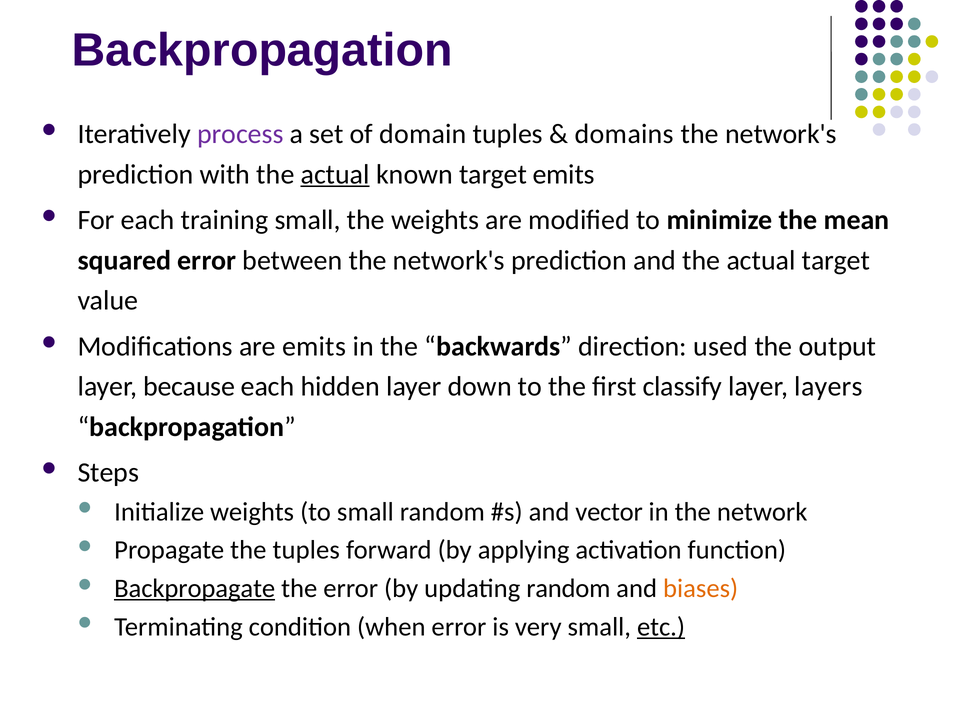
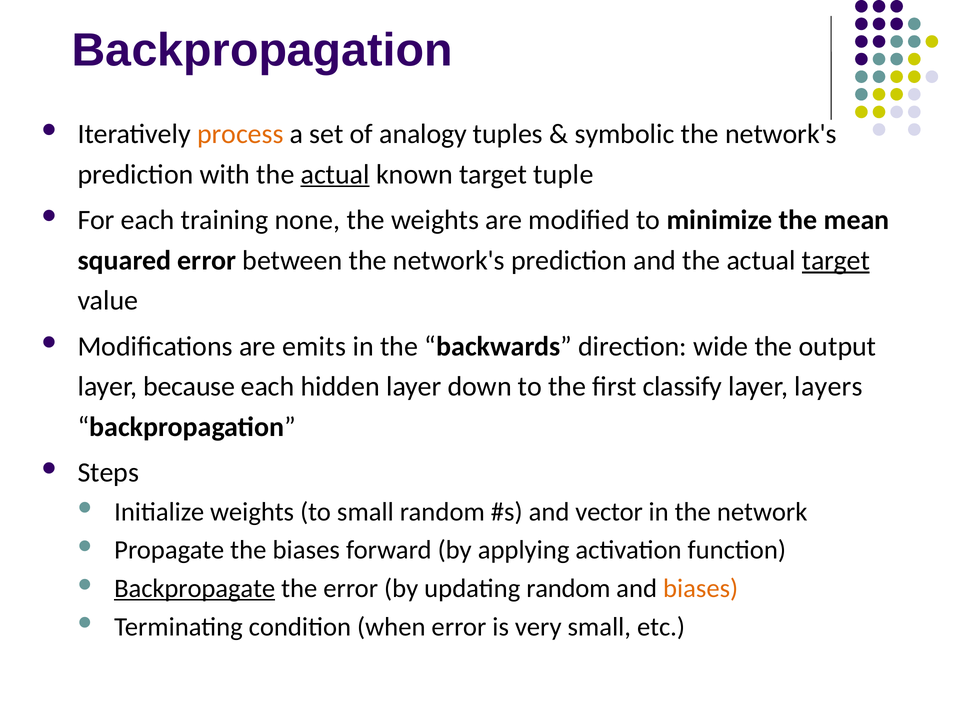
process colour: purple -> orange
domain: domain -> analogy
domains: domains -> symbolic
target emits: emits -> tuple
training small: small -> none
target at (836, 260) underline: none -> present
used: used -> wide
the tuples: tuples -> biases
etc underline: present -> none
